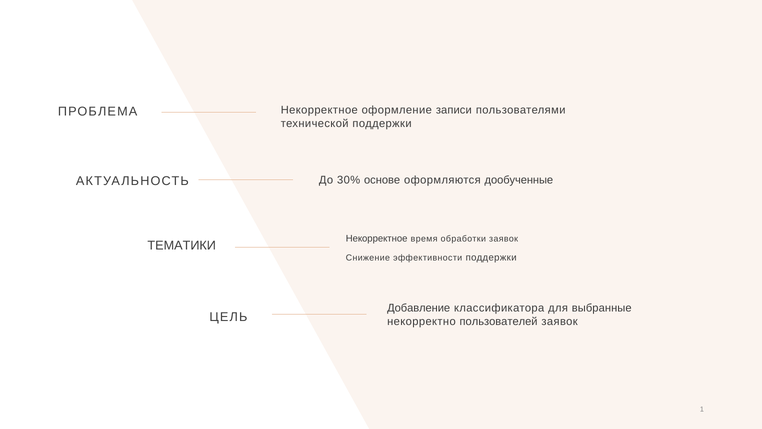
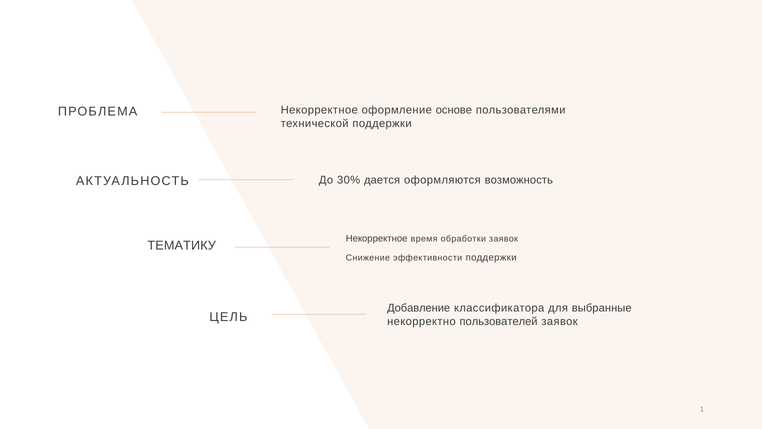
записи: записи -> основе
основе: основе -> дается
дообученные: дообученные -> возможность
ТЕМАТИКИ: ТЕМАТИКИ -> ТЕМАТИКУ
